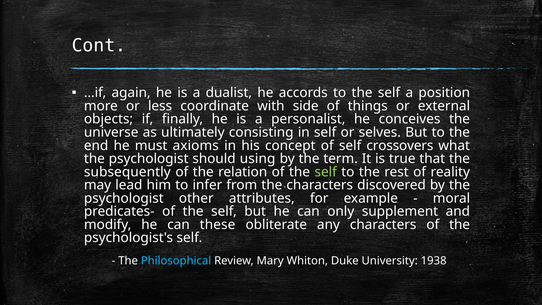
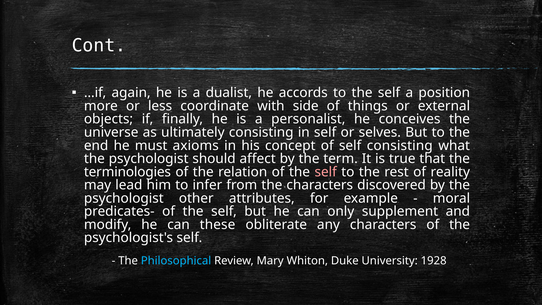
self crossovers: crossovers -> consisting
using: using -> affect
subsequently: subsequently -> terminologies
self at (326, 172) colour: light green -> pink
1938: 1938 -> 1928
